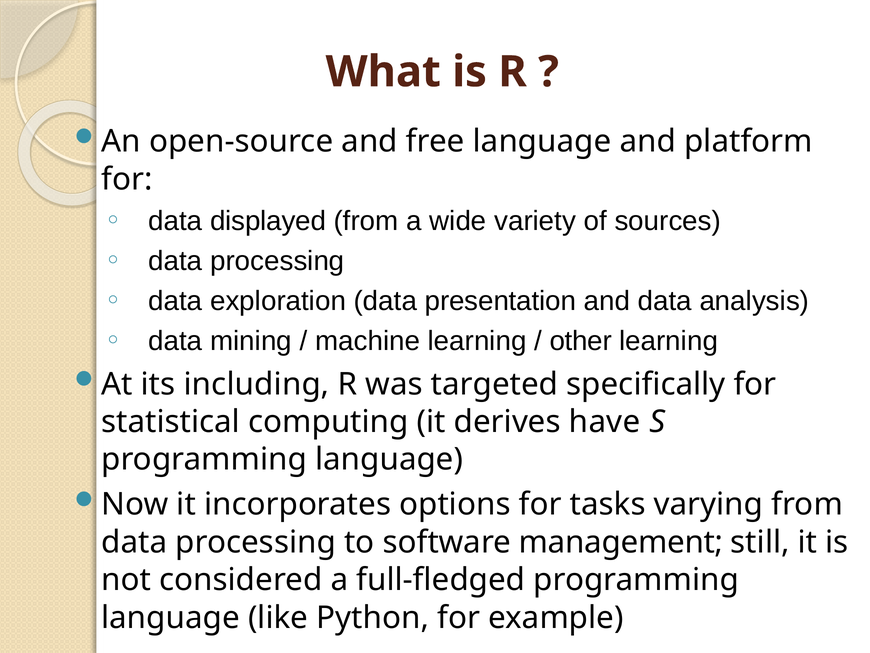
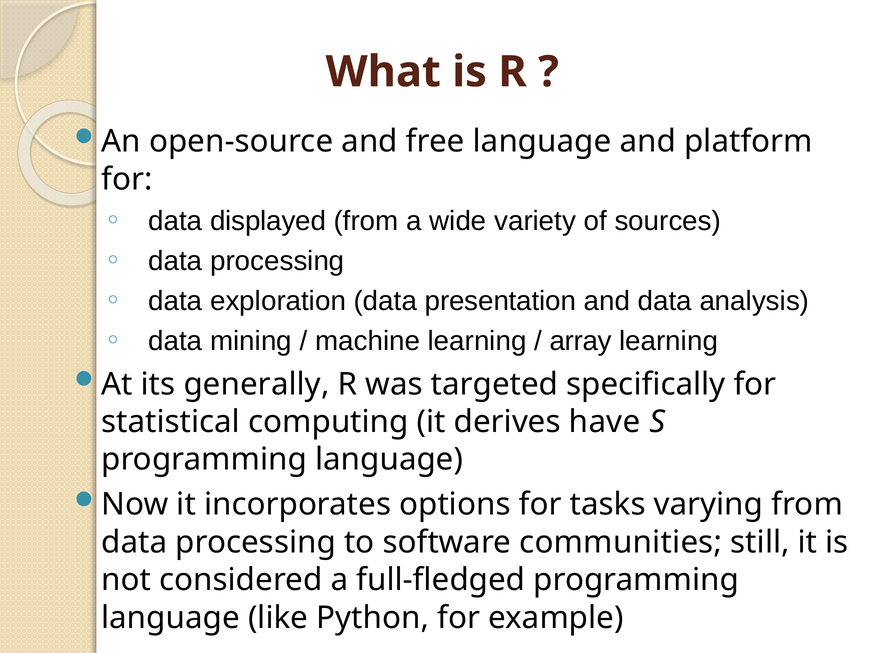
other: other -> array
including: including -> generally
management: management -> communities
